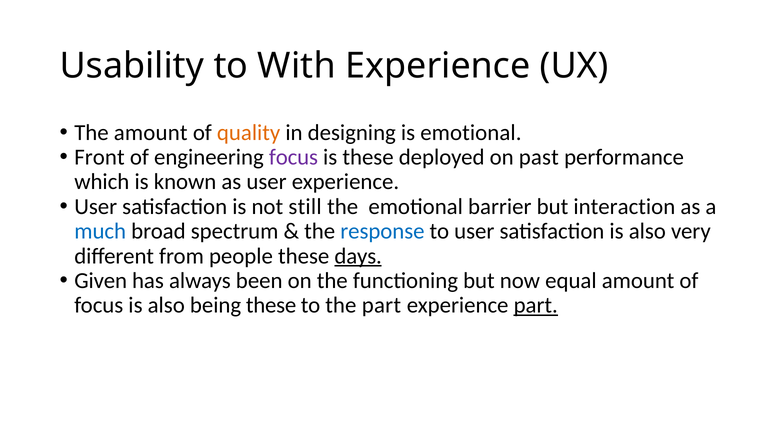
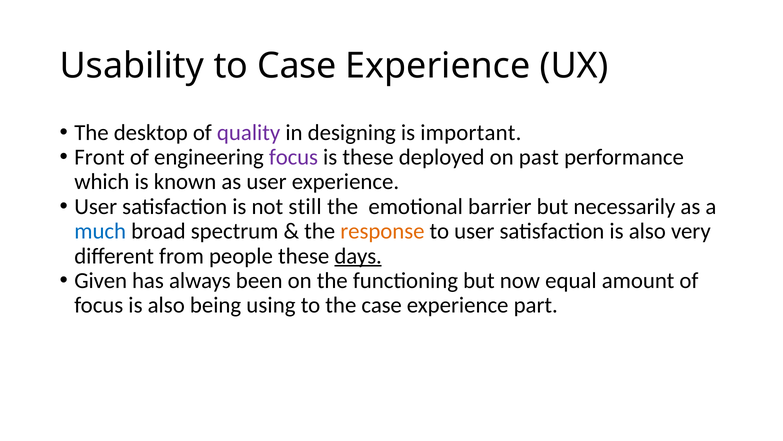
to With: With -> Case
The amount: amount -> desktop
quality colour: orange -> purple
is emotional: emotional -> important
interaction: interaction -> necessarily
response colour: blue -> orange
being these: these -> using
the part: part -> case
part at (536, 305) underline: present -> none
